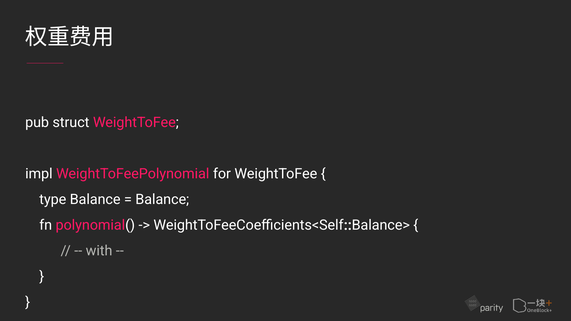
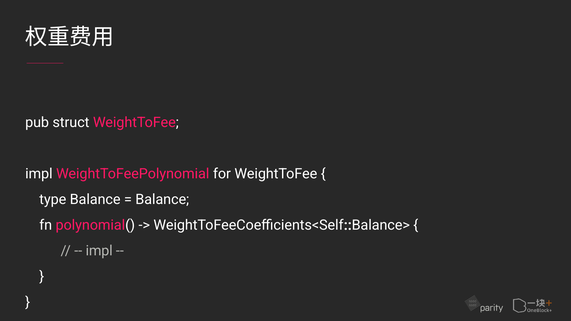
with at (99, 251): with -> impl
